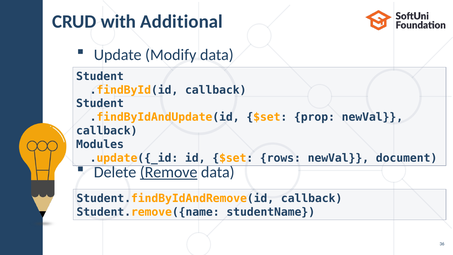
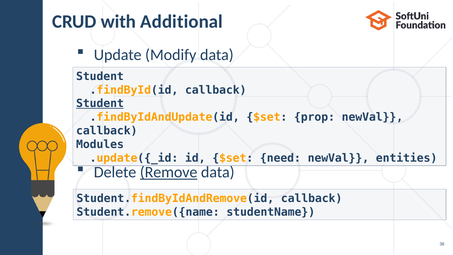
Student at (100, 103) underline: none -> present
rows: rows -> need
document: document -> entities
